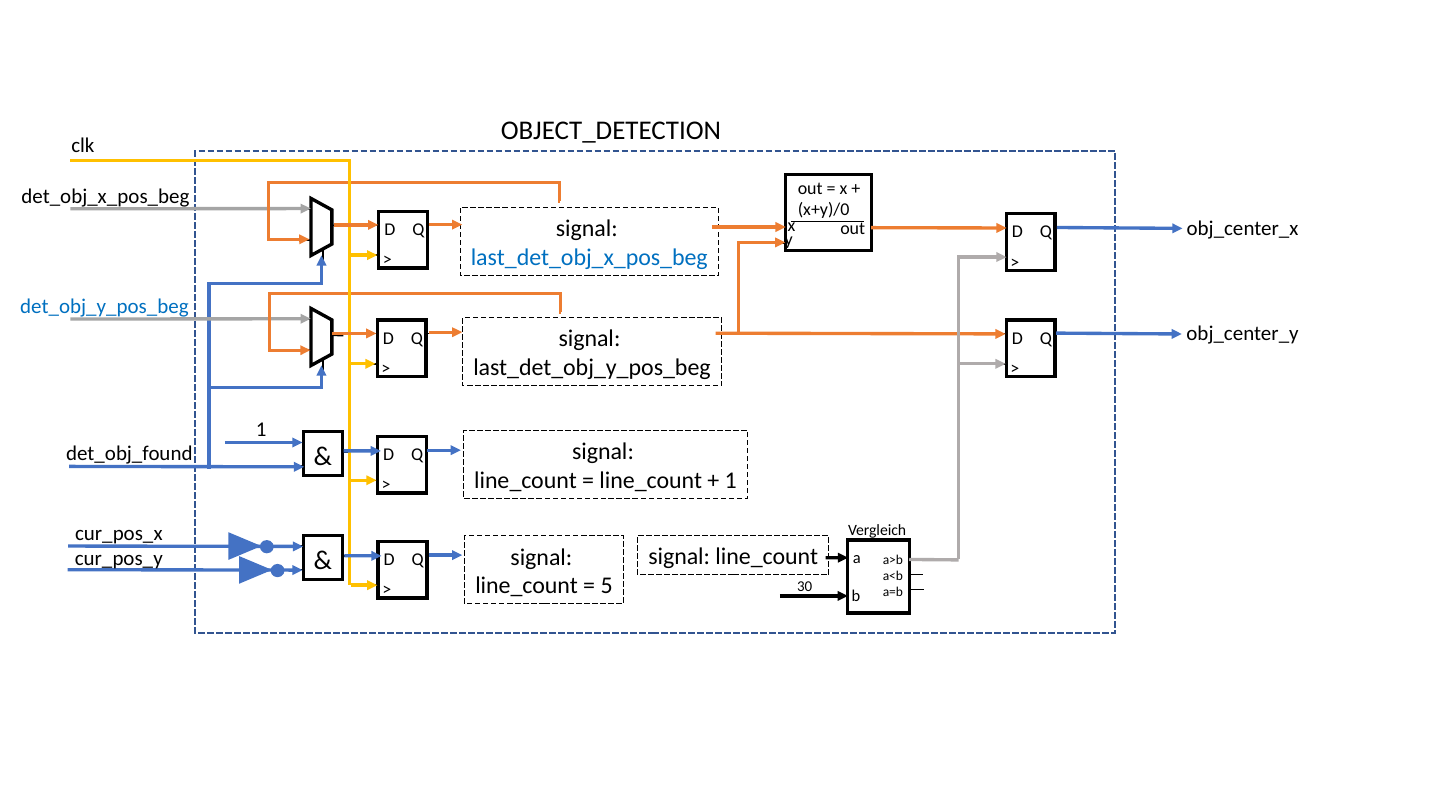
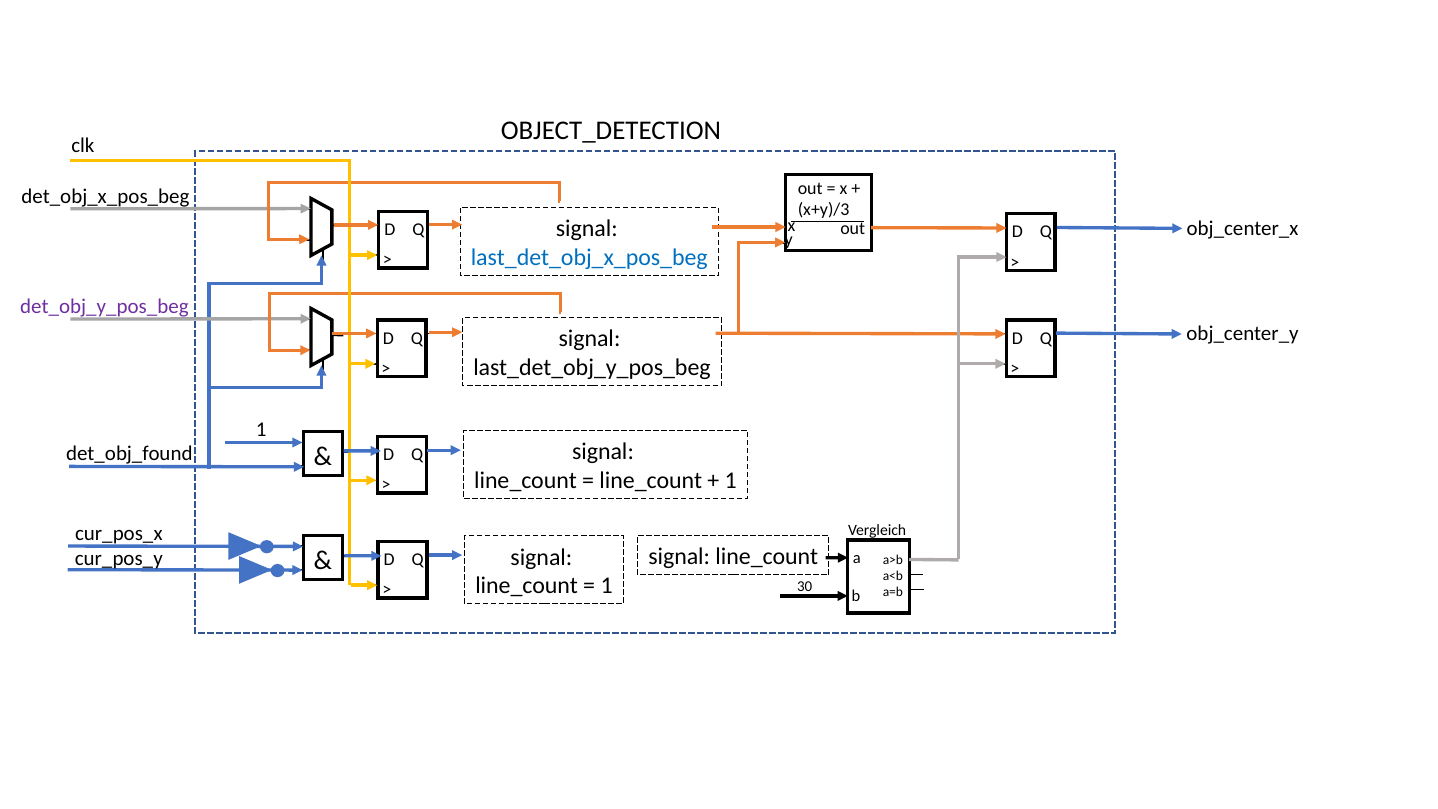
x+y)/0: x+y)/0 -> x+y)/3
det_obj_y_pos_beg colour: blue -> purple
5 at (607, 586): 5 -> 1
